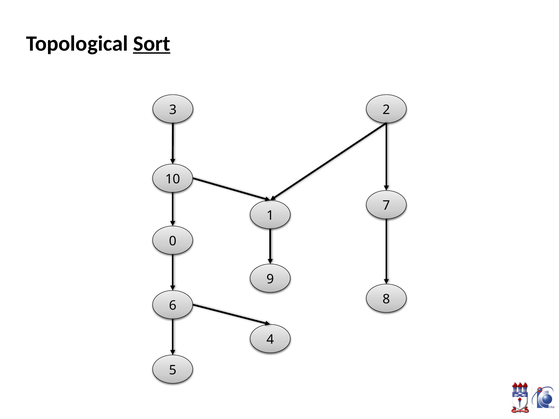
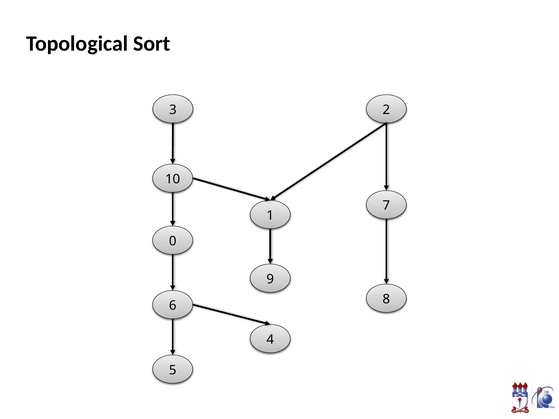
Sort underline: present -> none
